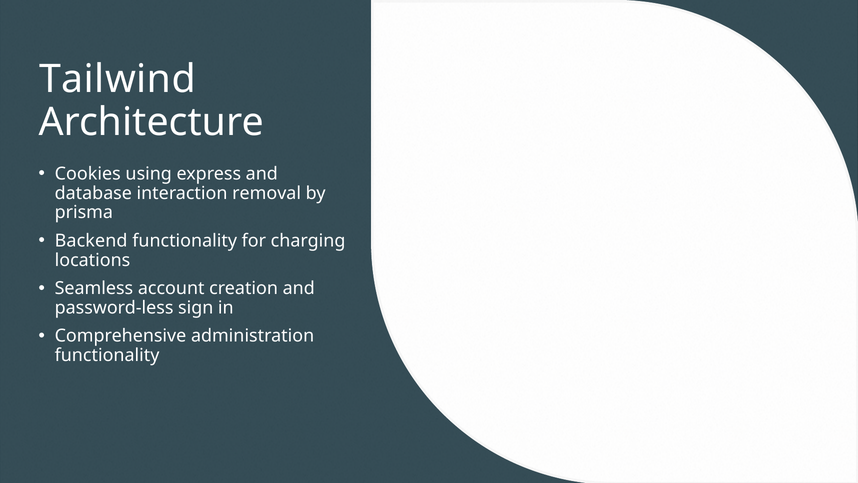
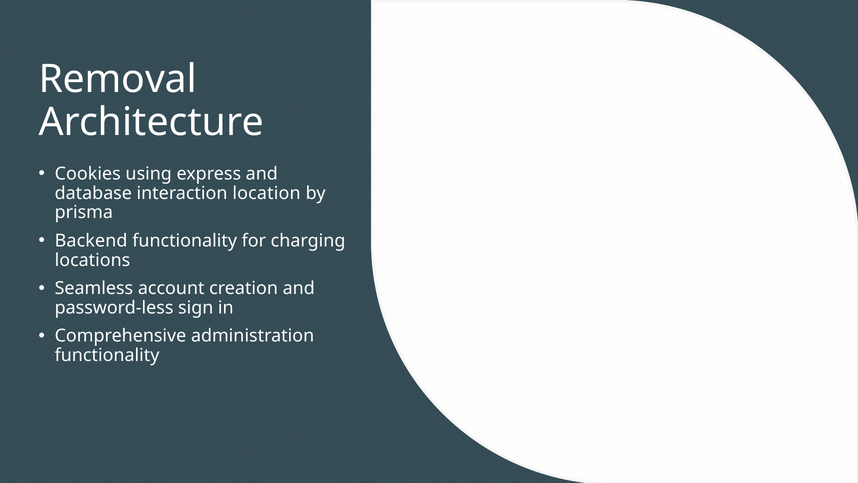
Tailwind: Tailwind -> Removal
removal: removal -> location
